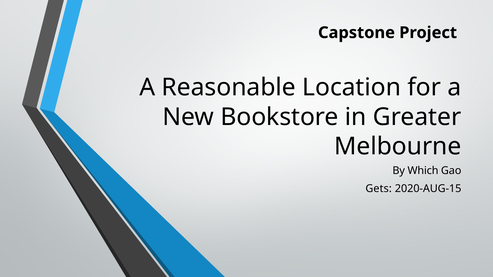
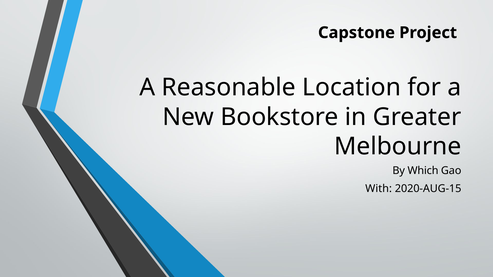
Gets: Gets -> With
